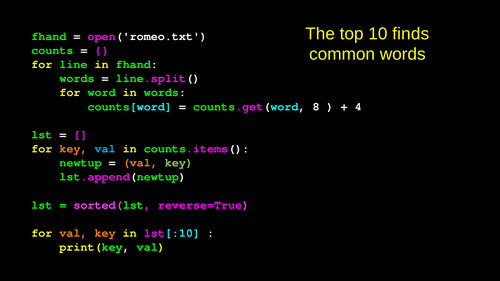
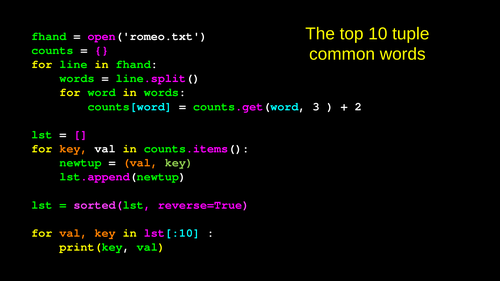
finds: finds -> tuple
8: 8 -> 3
4: 4 -> 2
val at (105, 149) colour: light blue -> white
